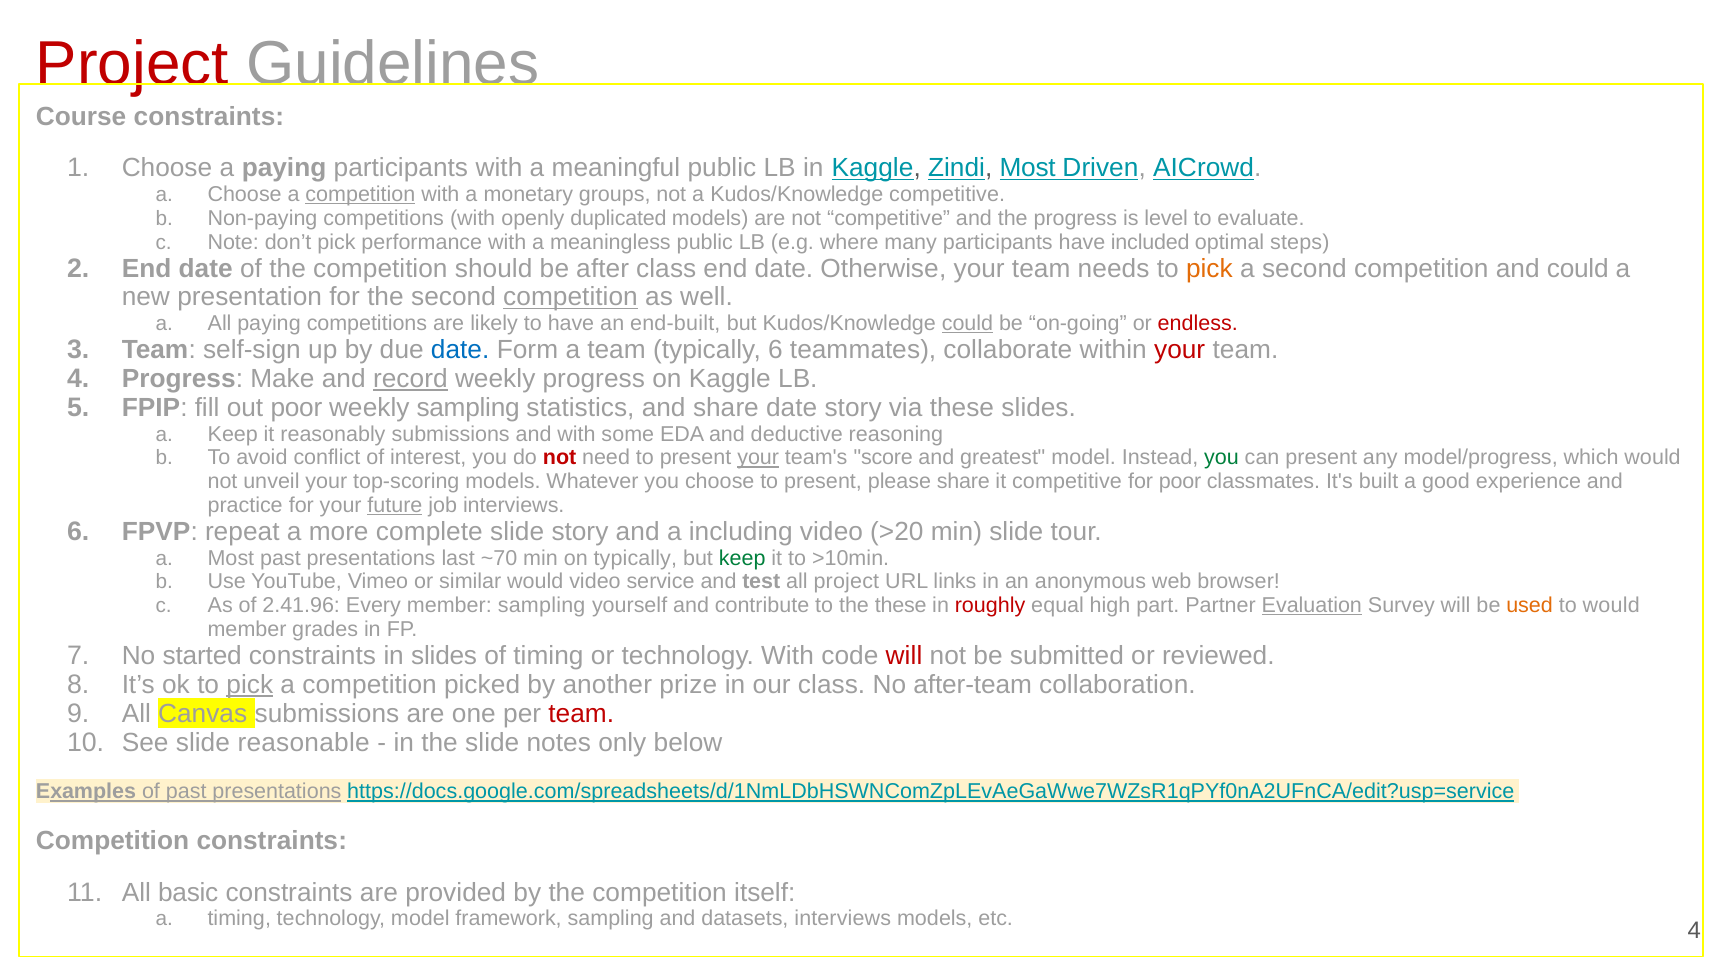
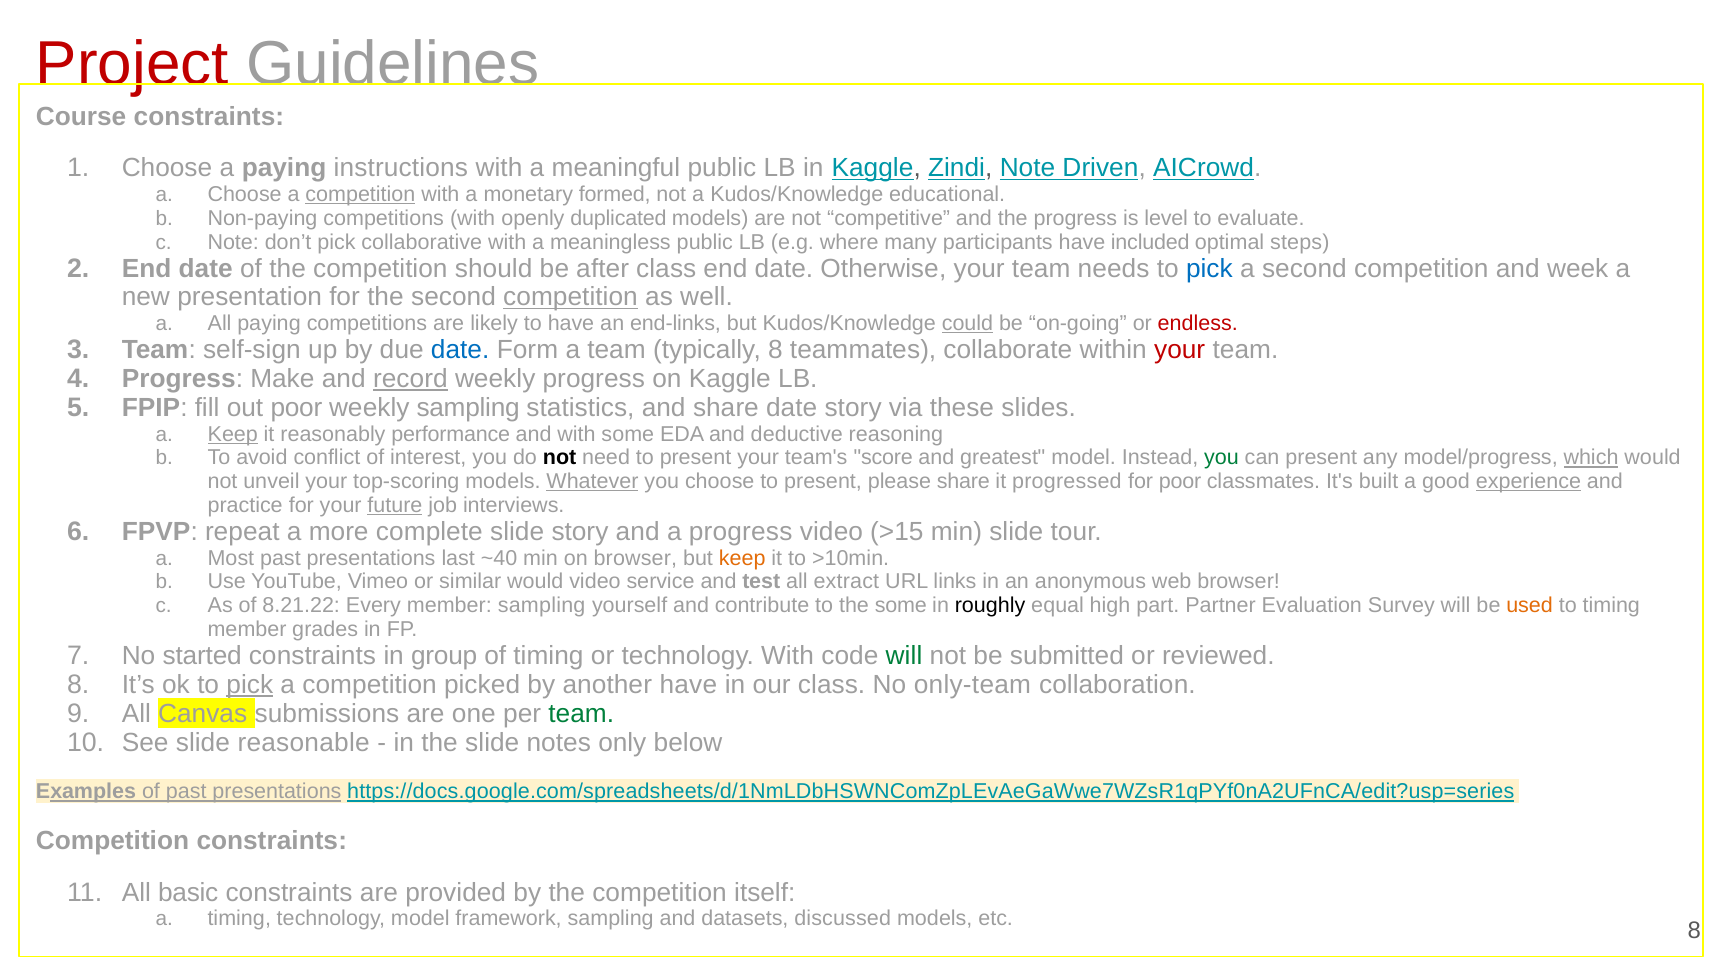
paying participants: participants -> instructions
Zindi Most: Most -> Note
groups: groups -> formed
Kudos/Knowledge competitive: competitive -> educational
performance: performance -> collaborative
pick at (1209, 269) colour: orange -> blue
and could: could -> week
end-built: end-built -> end-links
typically 6: 6 -> 8
Keep at (233, 434) underline: none -> present
reasonably submissions: submissions -> performance
not at (560, 458) colour: red -> black
your at (758, 458) underline: present -> none
which underline: none -> present
Whatever underline: none -> present
it competitive: competitive -> progressed
experience underline: none -> present
a including: including -> progress
>20: >20 -> >15
~70: ~70 -> ~40
on typically: typically -> browser
keep at (742, 558) colour: green -> orange
all project: project -> extract
2.41.96: 2.41.96 -> 8.21.22
the these: these -> some
roughly colour: red -> black
Evaluation underline: present -> none
to would: would -> timing
in slides: slides -> group
will at (904, 656) colour: red -> green
another prize: prize -> have
after-team: after-team -> only-team
team at (581, 714) colour: red -> green
https://docs.google.com/spreadsheets/d/1NmLDbHSWNComZpLEvAeGaWwe7WZsR1qPYf0nA2UFnCA/edit?usp=service: https://docs.google.com/spreadsheets/d/1NmLDbHSWNComZpLEvAeGaWwe7WZsR1qPYf0nA2UFnCA/edit?usp=service -> https://docs.google.com/spreadsheets/d/1NmLDbHSWNComZpLEvAeGaWwe7WZsR1qPYf0nA2UFnCA/edit?usp=series
datasets interviews: interviews -> discussed
etc 4: 4 -> 8
